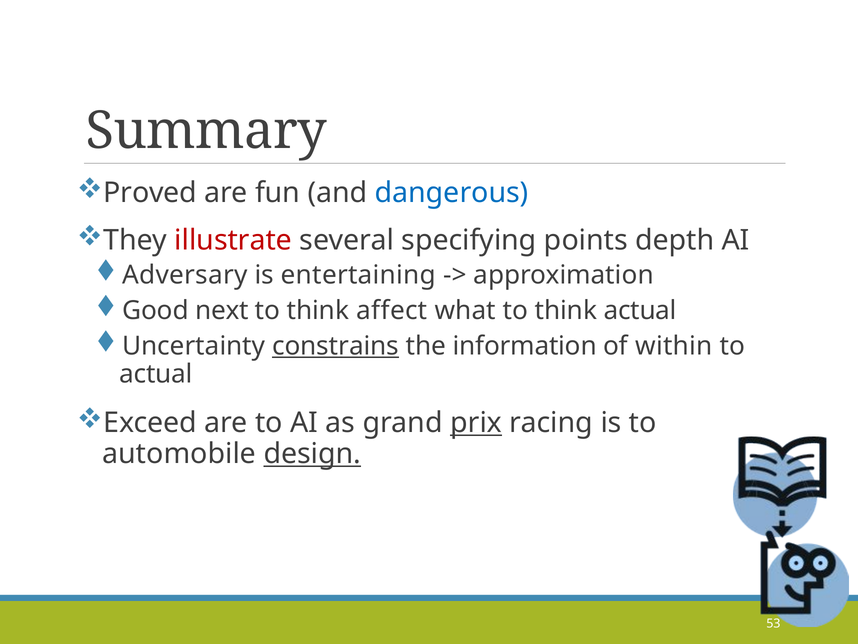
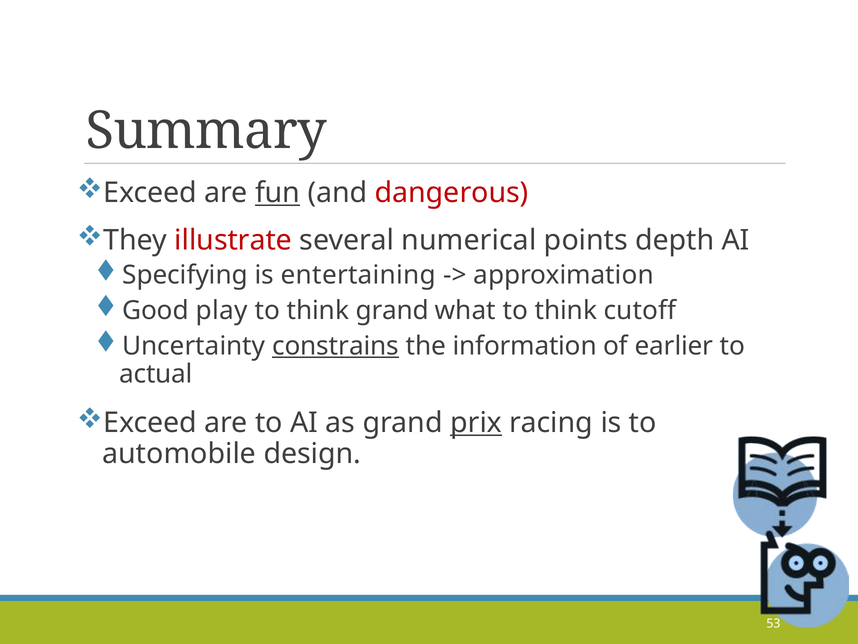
Proved at (150, 193): Proved -> Exceed
fun underline: none -> present
dangerous colour: blue -> red
specifying: specifying -> numerical
Adversary: Adversary -> Specifying
next: next -> play
think affect: affect -> grand
think actual: actual -> cutoff
within: within -> earlier
design underline: present -> none
